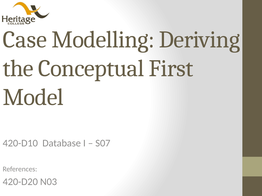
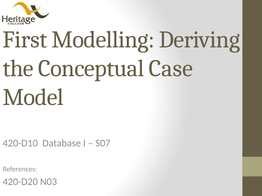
Case: Case -> First
First: First -> Case
